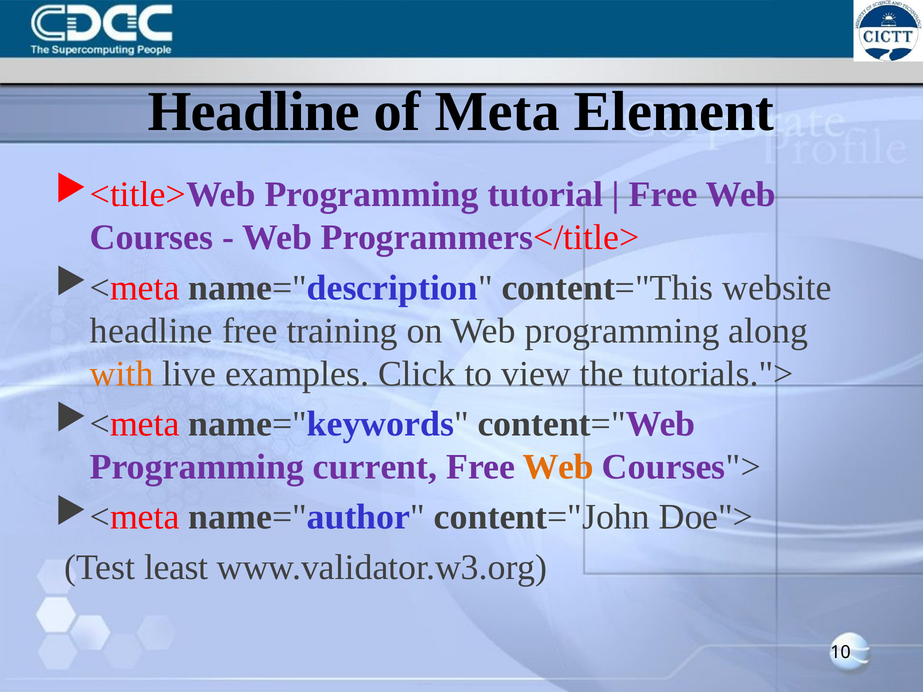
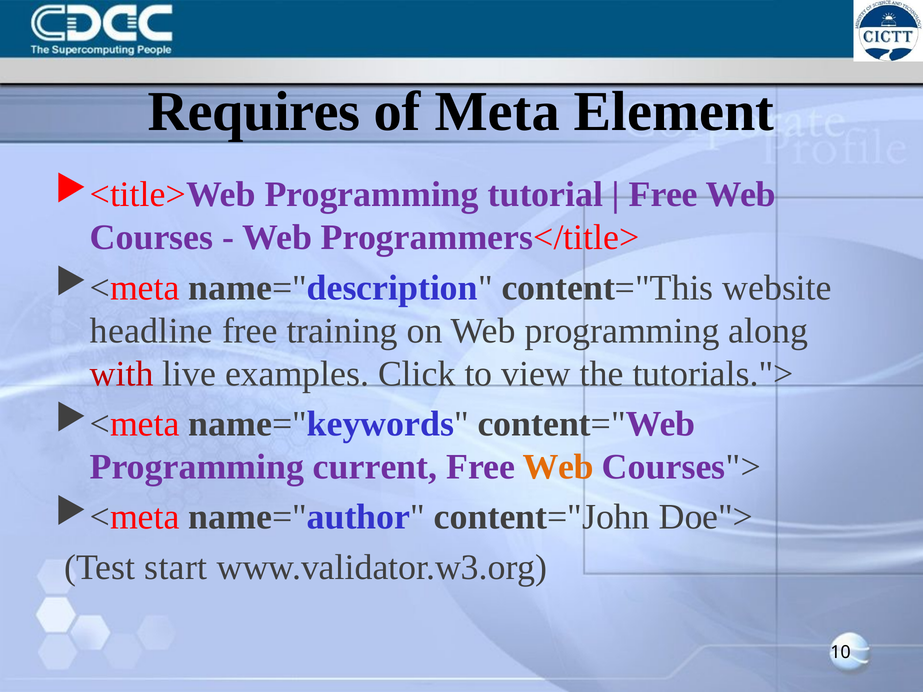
Headline at (254, 112): Headline -> Requires
with colour: orange -> red
least: least -> start
